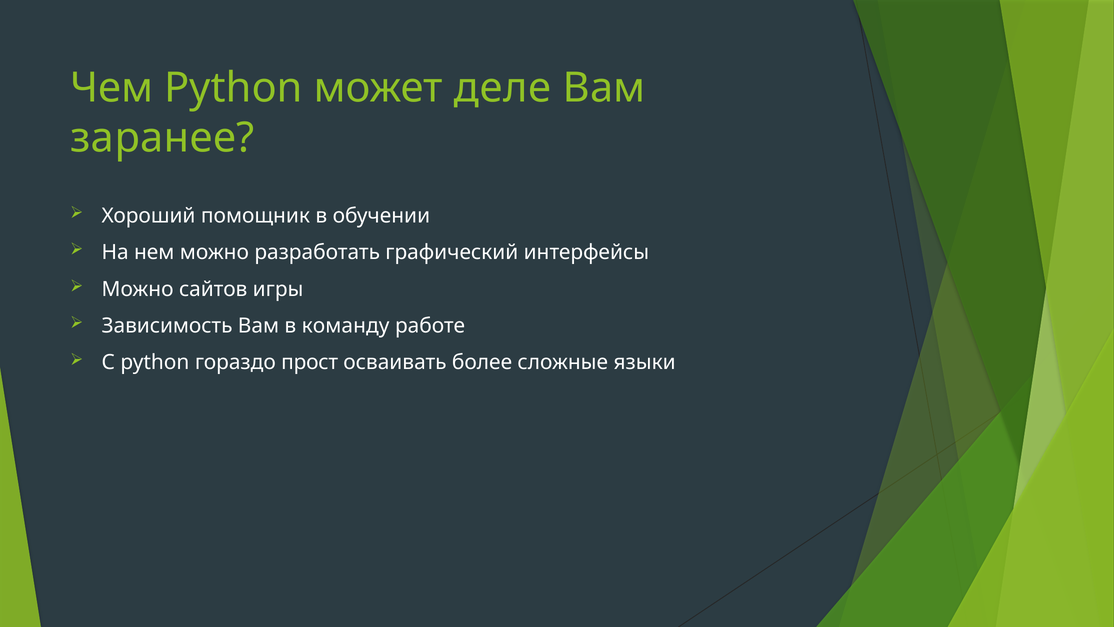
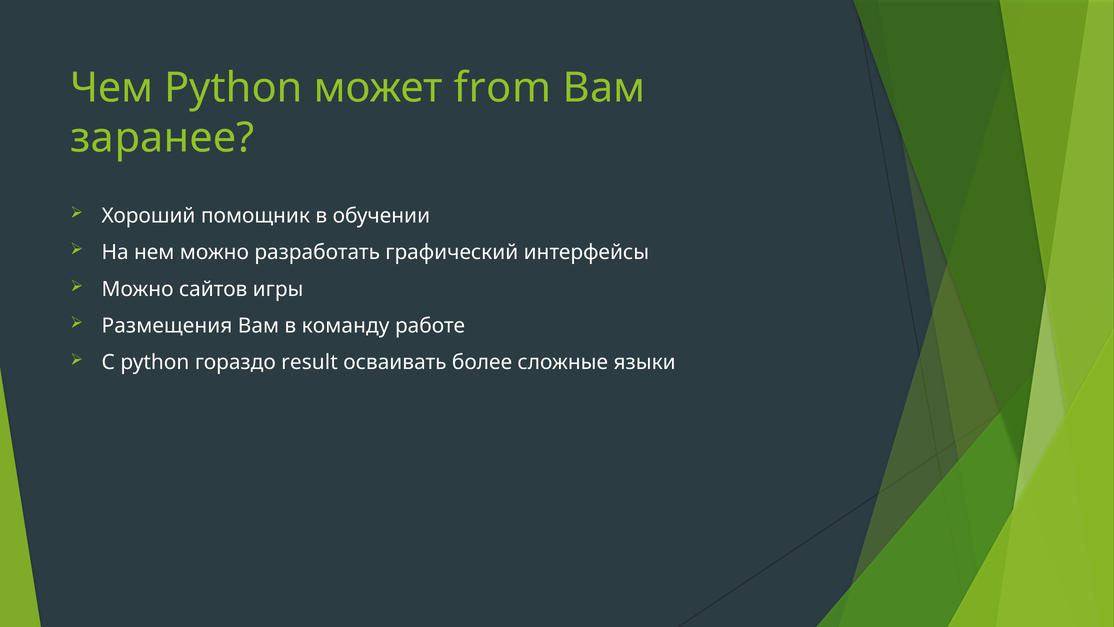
деле: деле -> from
Зависимость: Зависимость -> Размещения
прост: прост -> result
